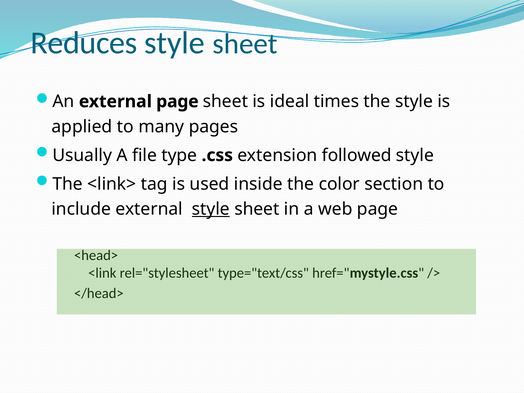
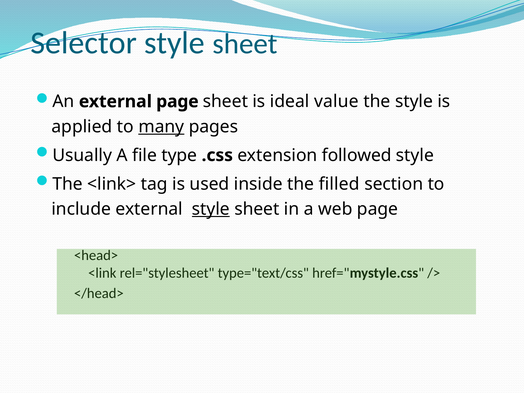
Reduces: Reduces -> Selector
times: times -> value
many underline: none -> present
color: color -> filled
